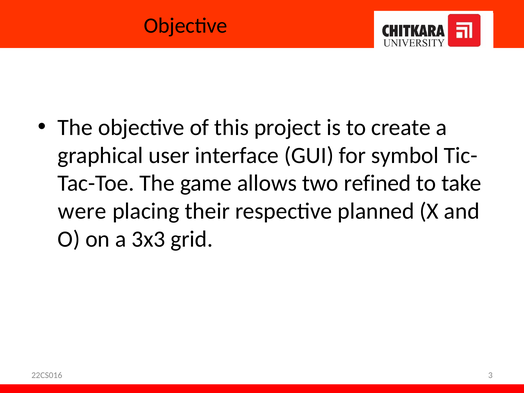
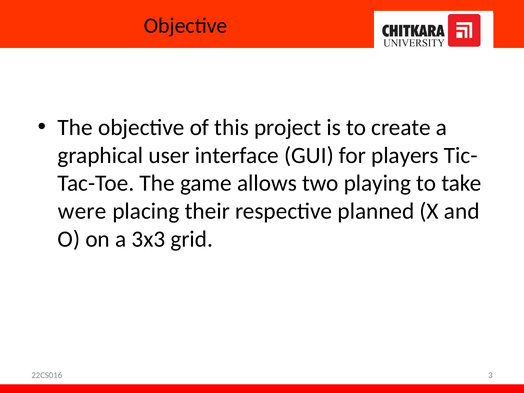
symbol: symbol -> players
refined: refined -> playing
